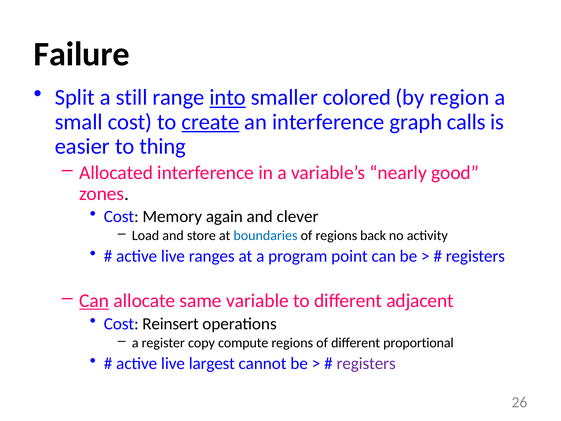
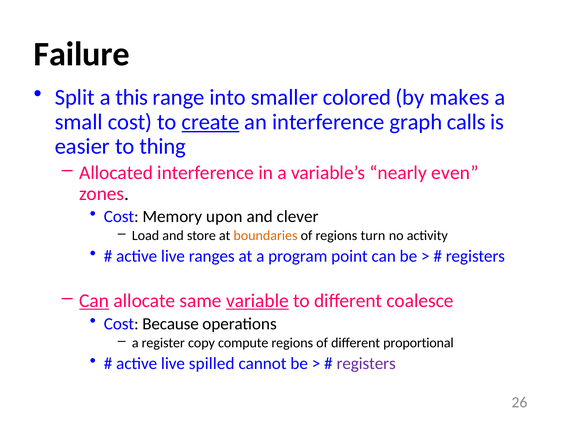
still: still -> this
into underline: present -> none
region: region -> makes
good: good -> even
again: again -> upon
boundaries colour: blue -> orange
back: back -> turn
variable underline: none -> present
adjacent: adjacent -> coalesce
Reinsert: Reinsert -> Because
largest: largest -> spilled
